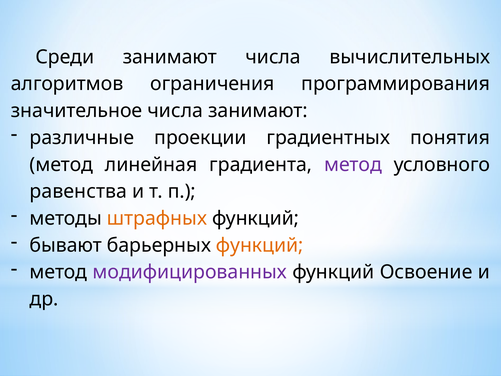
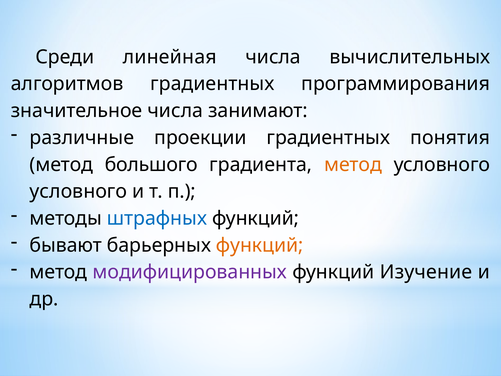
Среди занимают: занимают -> линейная
алгоритмов ограничения: ограничения -> градиентных
линейная: линейная -> большого
метод at (353, 164) colour: purple -> orange
равенства at (78, 191): равенства -> условного
штрафных colour: orange -> blue
Освоение: Освоение -> Изучение
